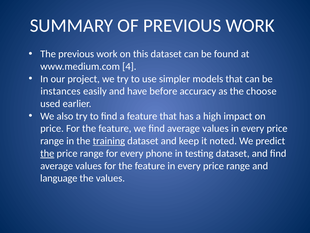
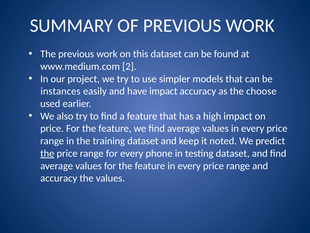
4: 4 -> 2
have before: before -> impact
training underline: present -> none
language at (59, 178): language -> accuracy
